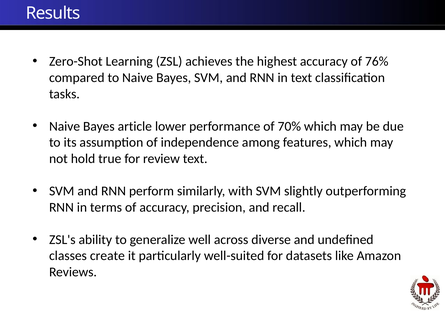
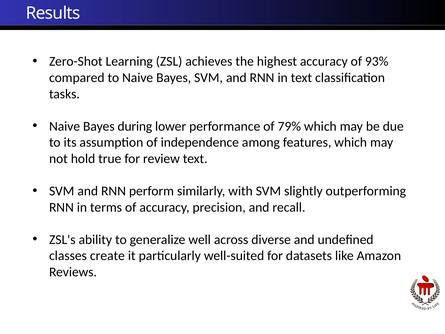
76%: 76% -> 93%
article: article -> during
70%: 70% -> 79%
